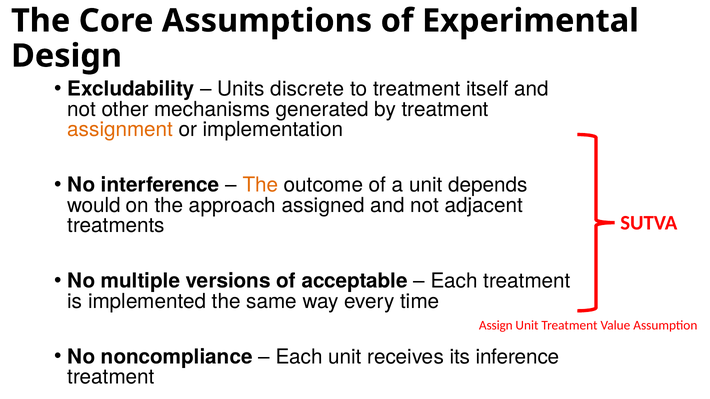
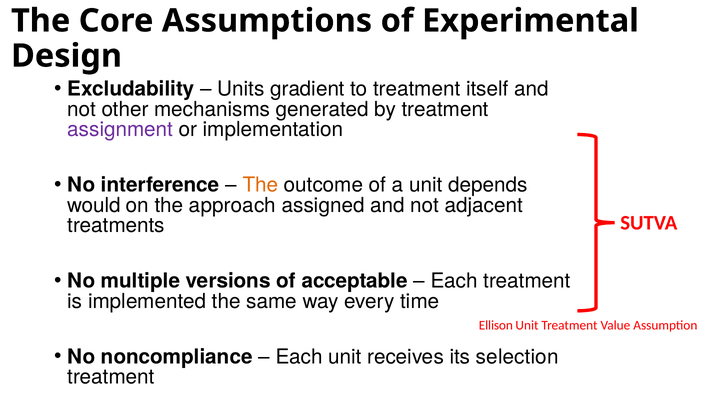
discrete: discrete -> gradient
assignment colour: orange -> purple
Assign: Assign -> Ellison
inference: inference -> selection
